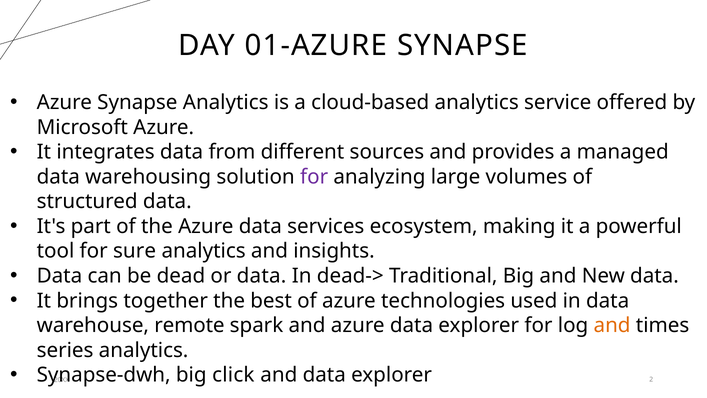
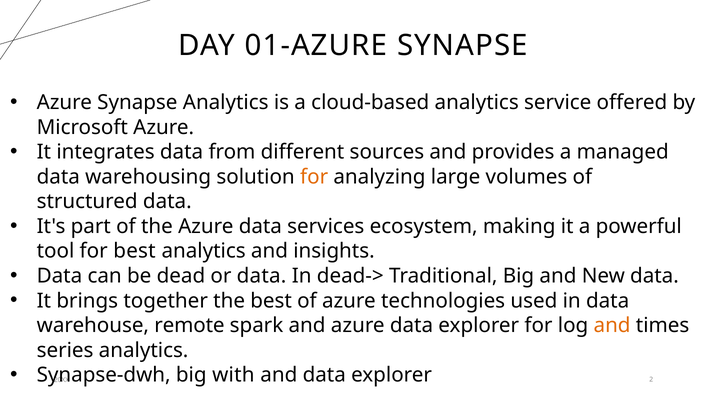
for at (314, 177) colour: purple -> orange
for sure: sure -> best
click: click -> with
